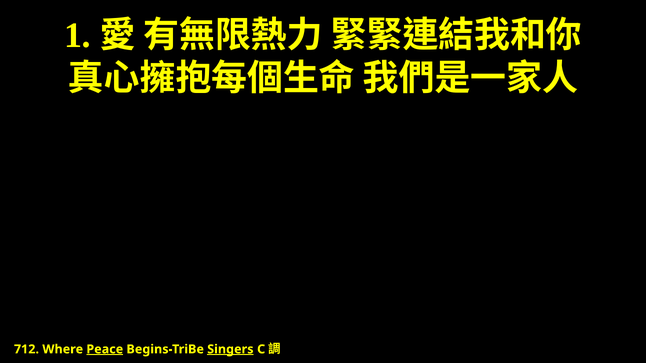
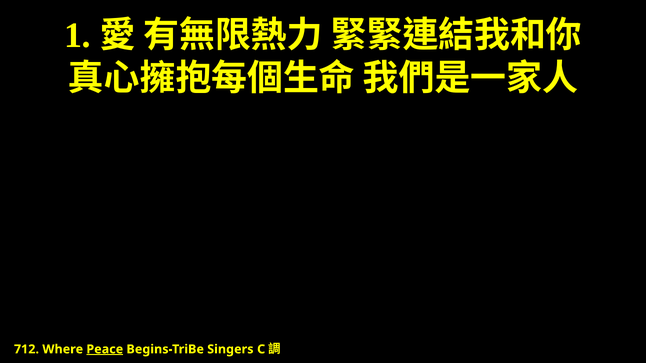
Singers underline: present -> none
